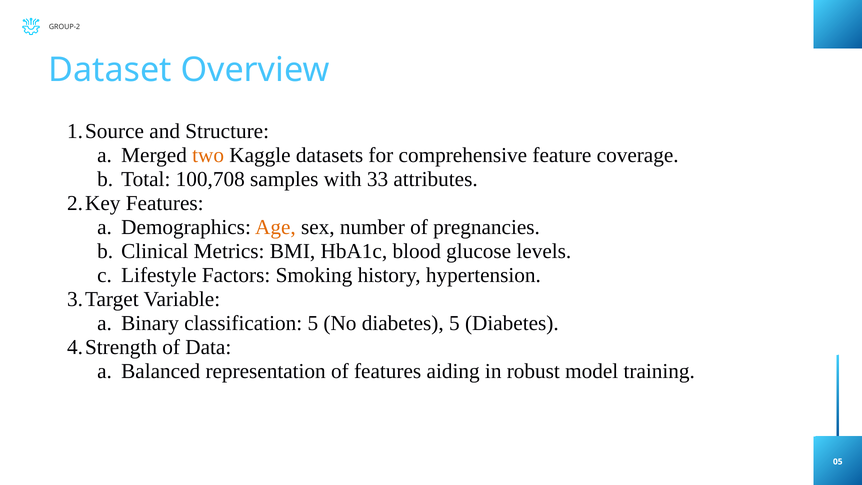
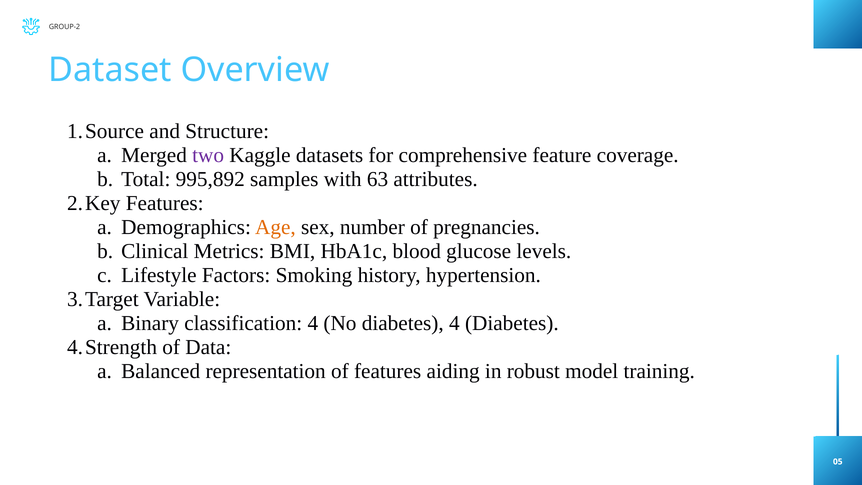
two colour: orange -> purple
100,708: 100,708 -> 995,892
33: 33 -> 63
classification 5: 5 -> 4
diabetes 5: 5 -> 4
